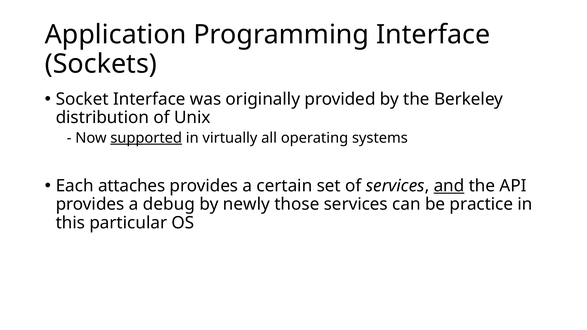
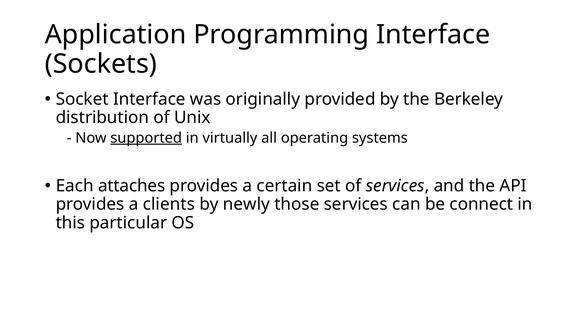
and underline: present -> none
debug: debug -> clients
practice: practice -> connect
